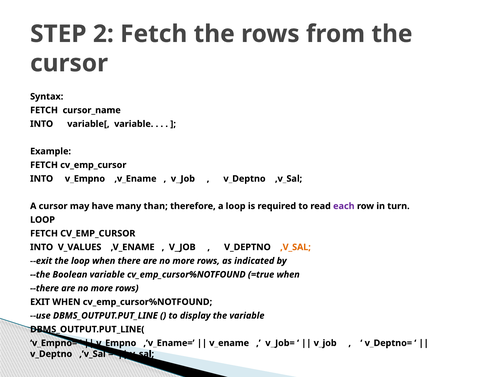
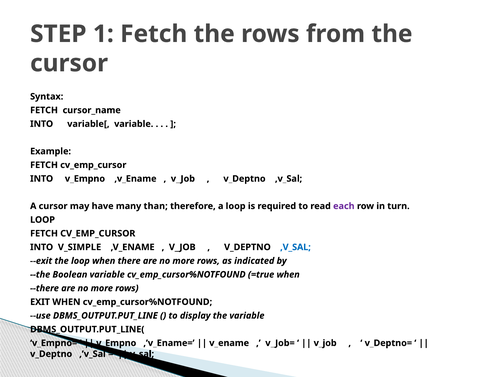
2: 2 -> 1
V_VALUES: V_VALUES -> V_SIMPLE
,V_SAL at (295, 247) colour: orange -> blue
